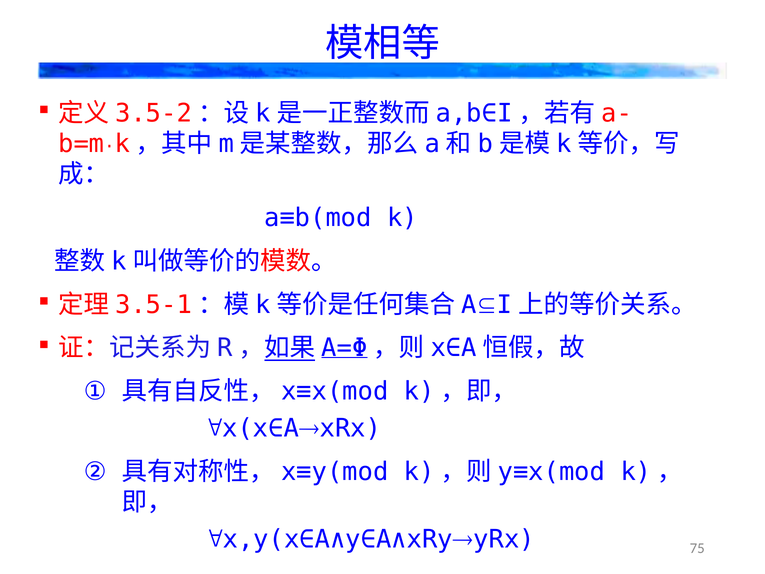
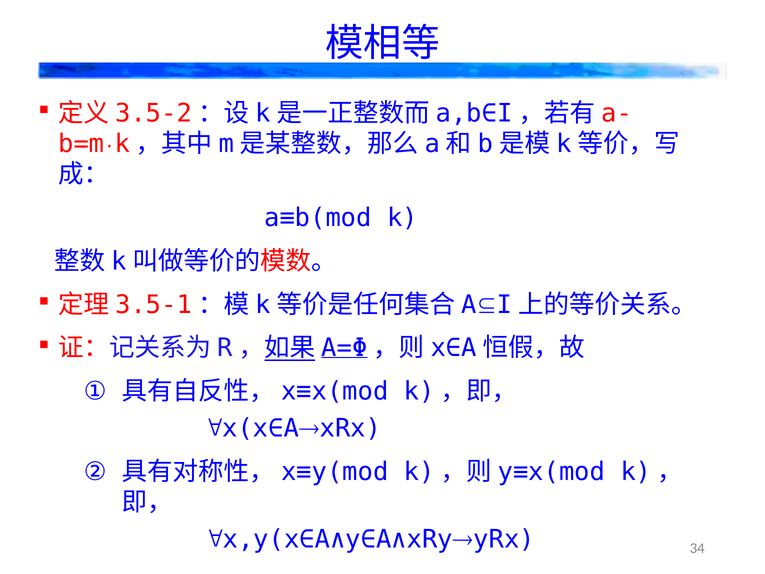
75: 75 -> 34
